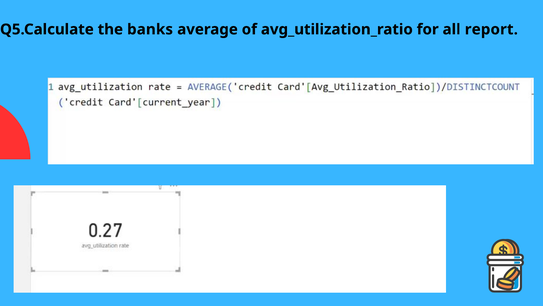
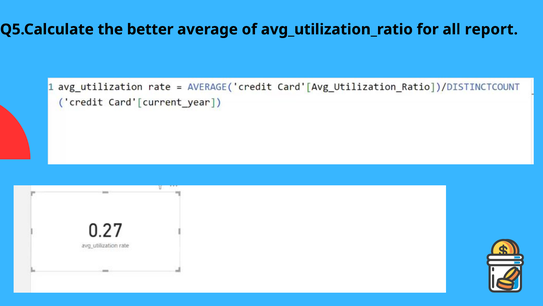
banks: banks -> better
